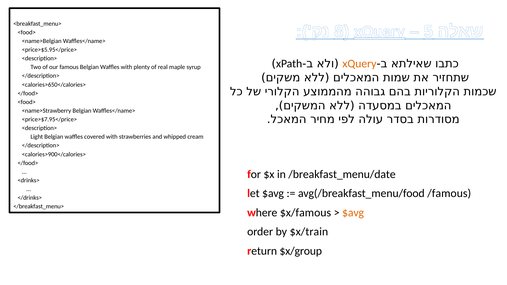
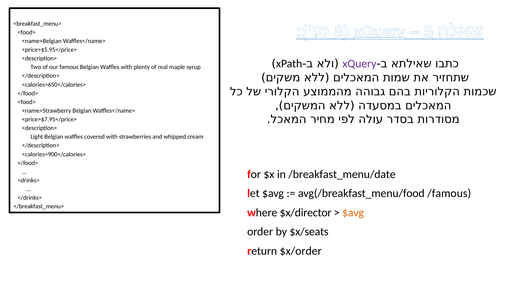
xQuery at (359, 64) colour: orange -> purple
$x/famous: $x/famous -> $x/director
$x/train: $x/train -> $x/seats
$x/group: $x/group -> $x/order
